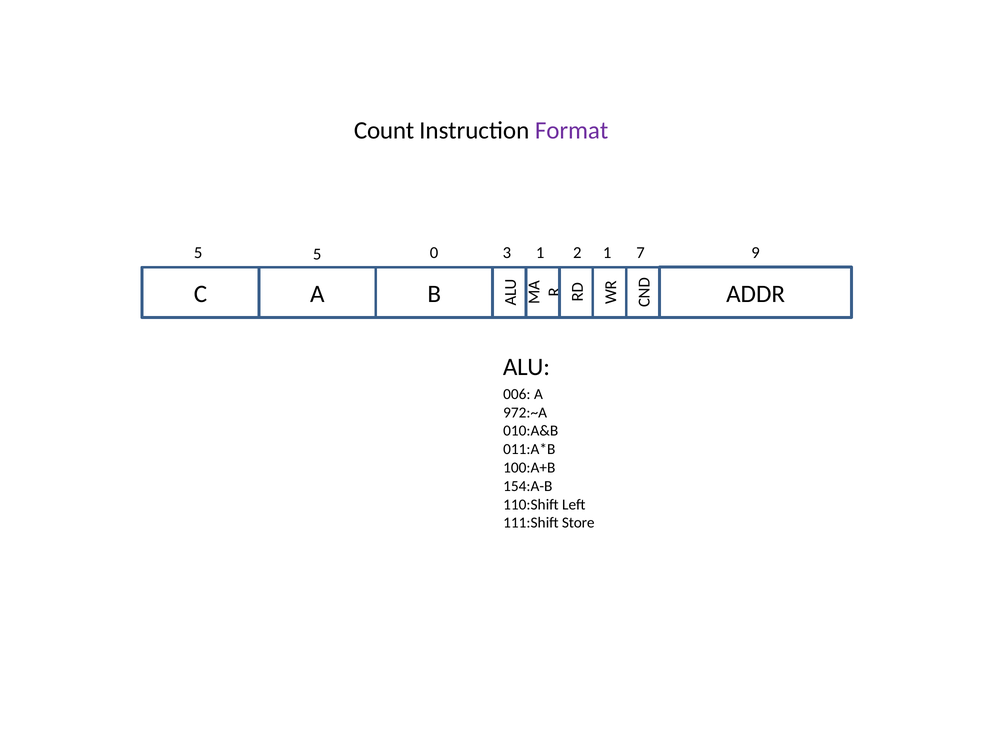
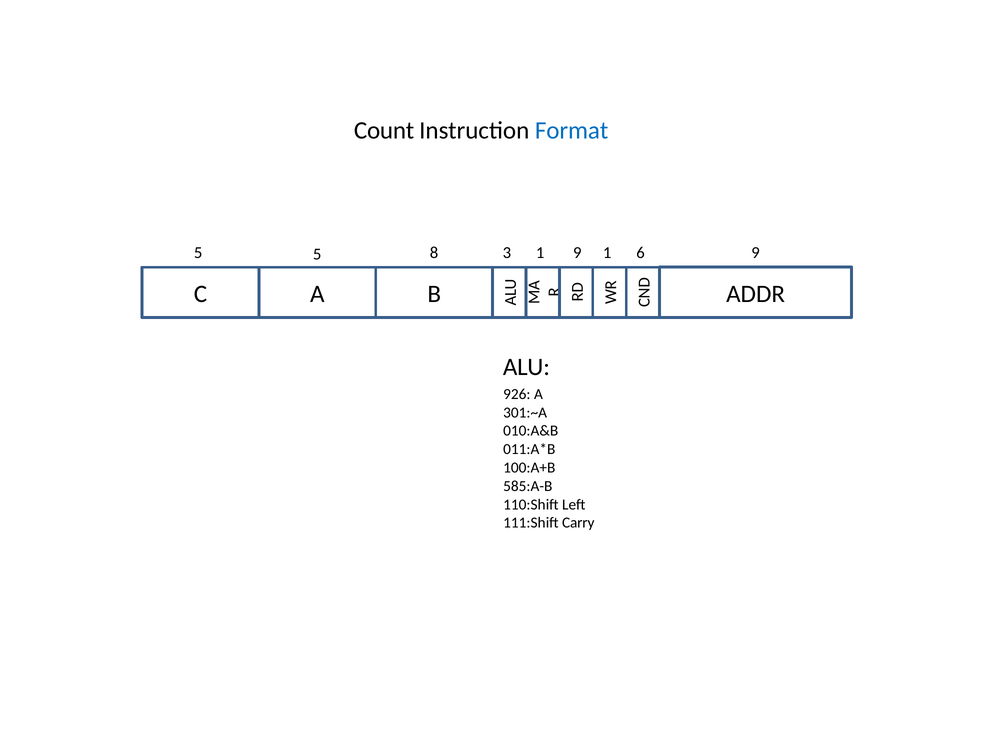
Format colour: purple -> blue
0: 0 -> 8
1 2: 2 -> 9
7: 7 -> 6
006: 006 -> 926
972:~A: 972:~A -> 301:~A
154:A-B: 154:A-B -> 585:A-B
Store: Store -> Carry
